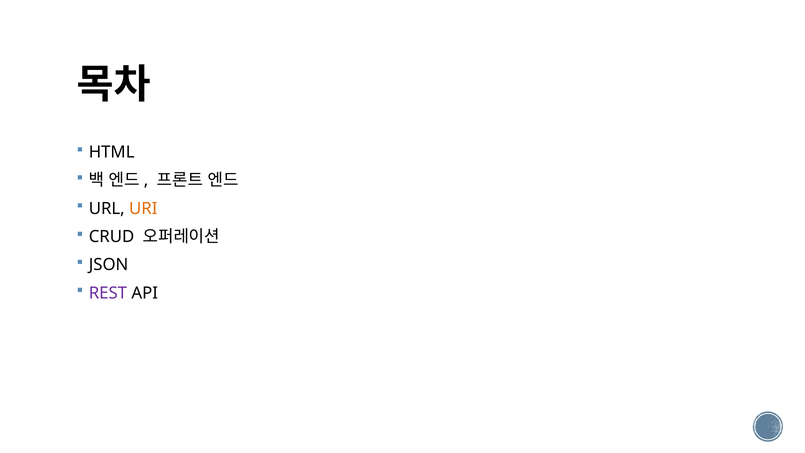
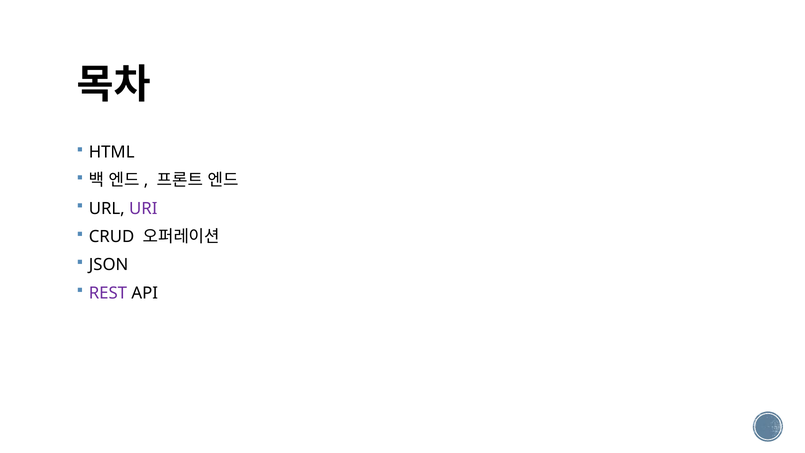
URI colour: orange -> purple
